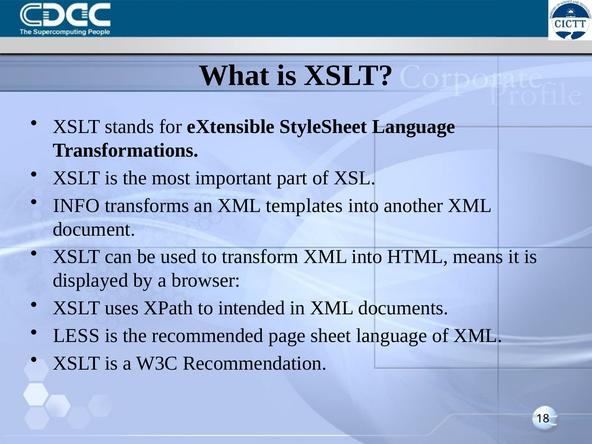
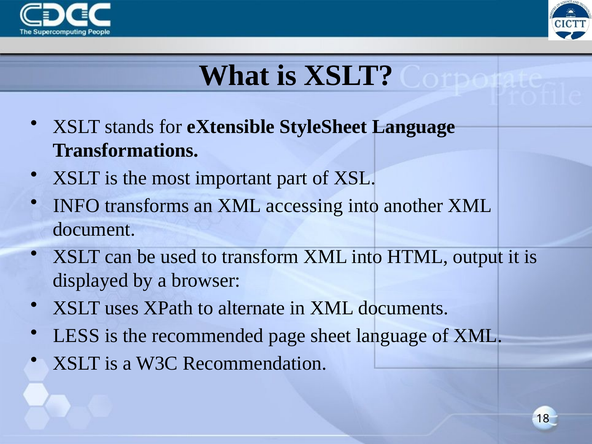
templates: templates -> accessing
means: means -> output
intended: intended -> alternate
